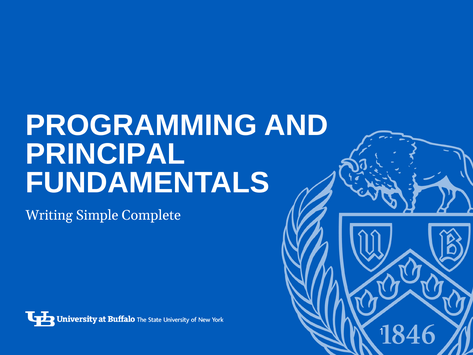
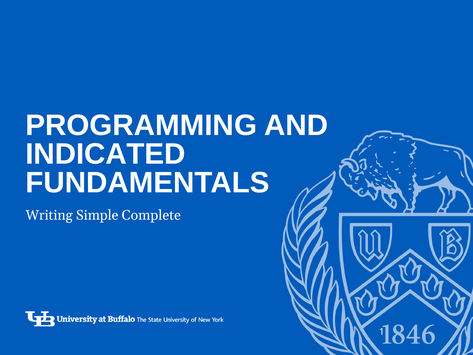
PRINCIPAL: PRINCIPAL -> INDICATED
